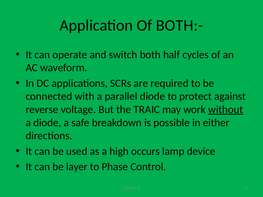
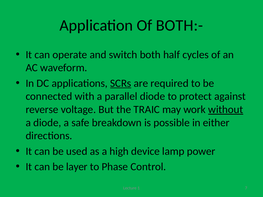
SCRs underline: none -> present
occurs: occurs -> device
device: device -> power
